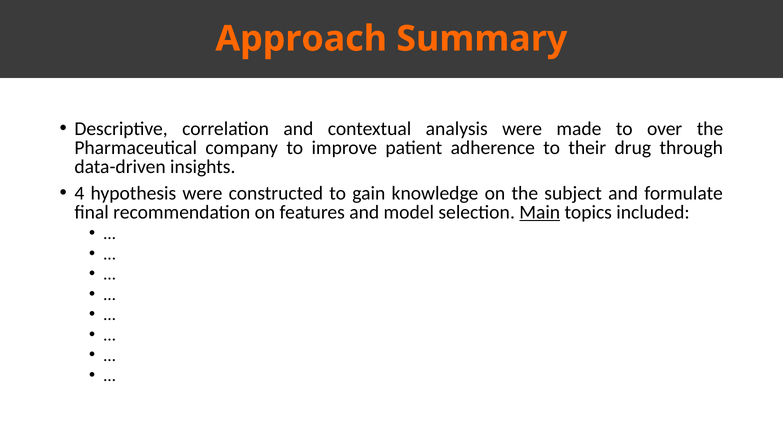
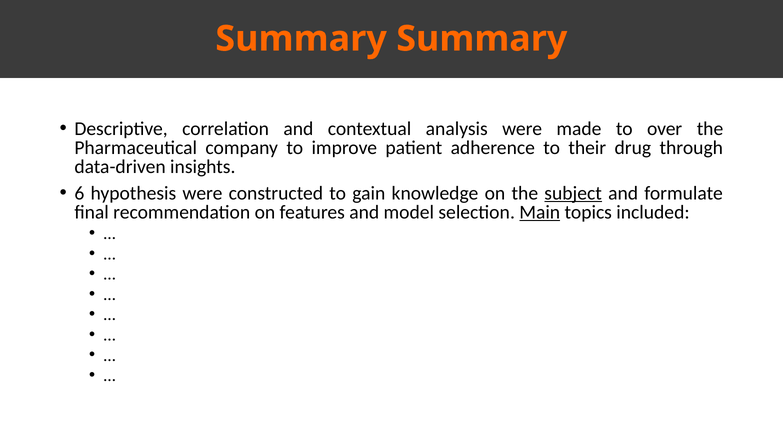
Approach at (301, 39): Approach -> Summary
4: 4 -> 6
subject underline: none -> present
